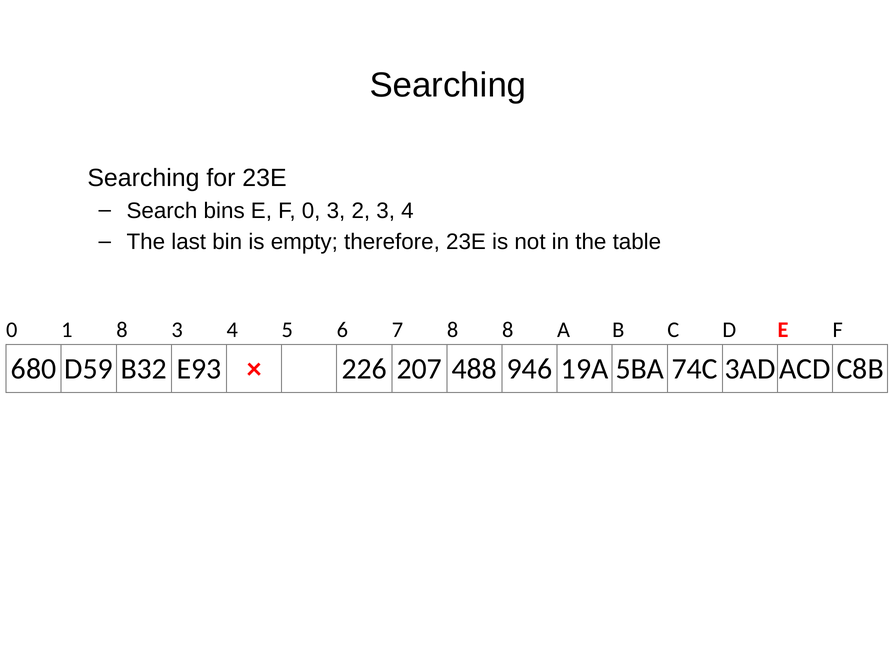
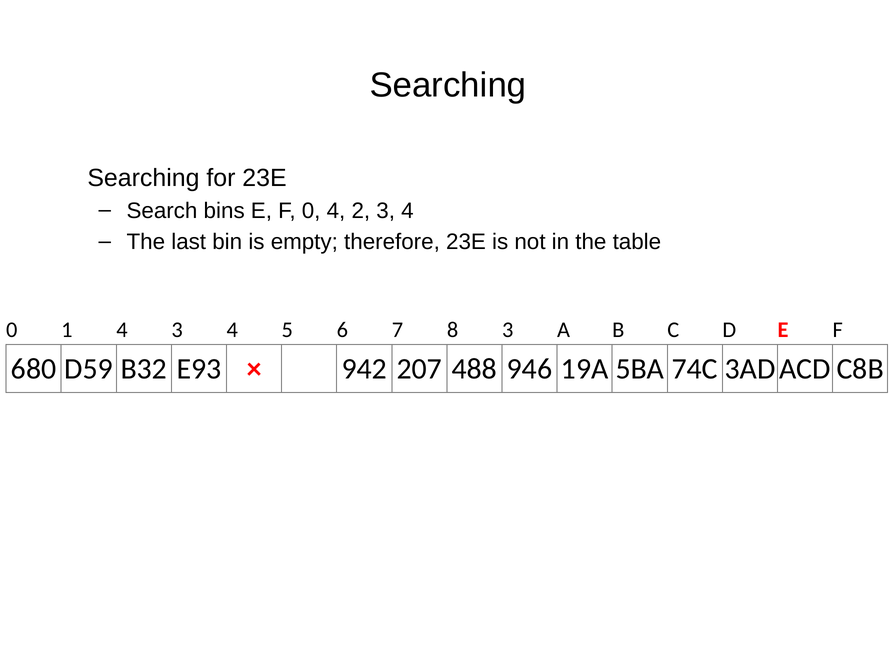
0 3: 3 -> 4
1 8: 8 -> 4
8 8: 8 -> 3
226: 226 -> 942
